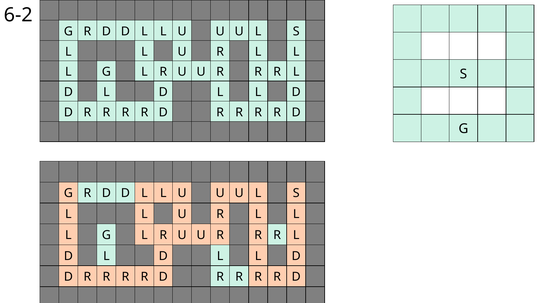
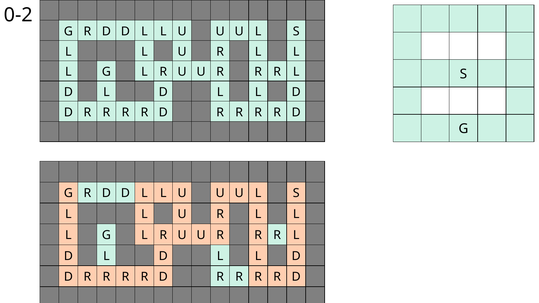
6-2: 6-2 -> 0-2
